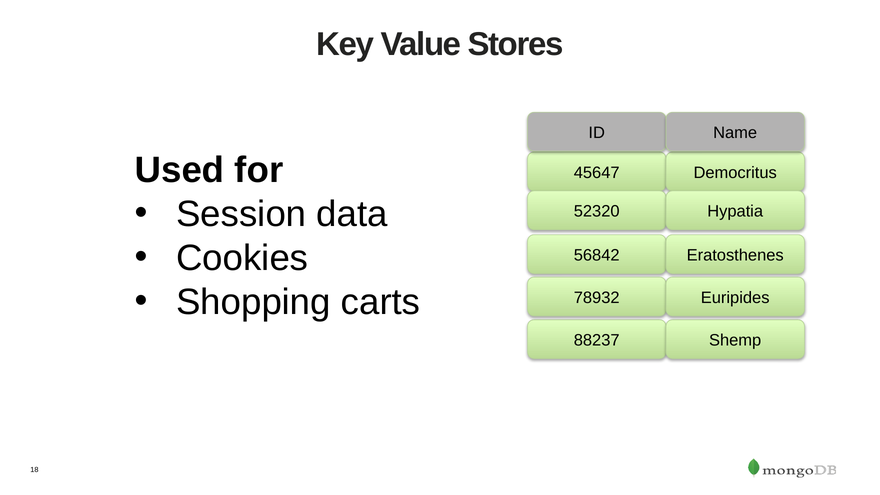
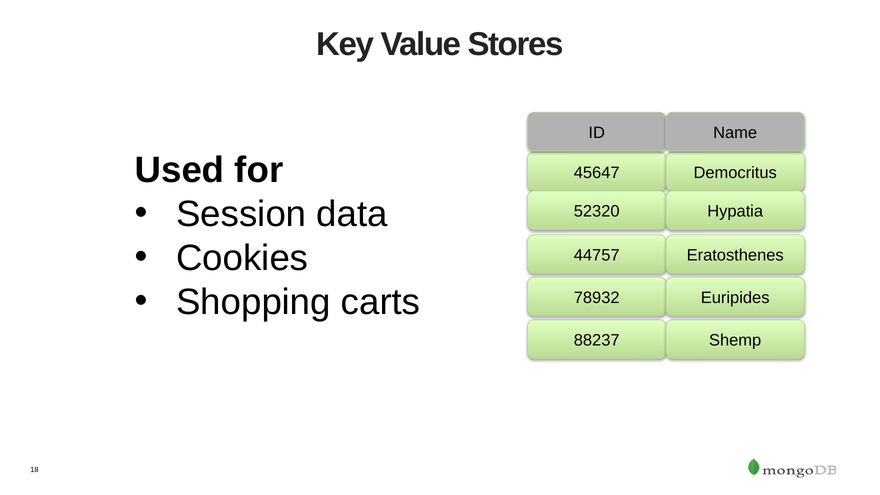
56842: 56842 -> 44757
